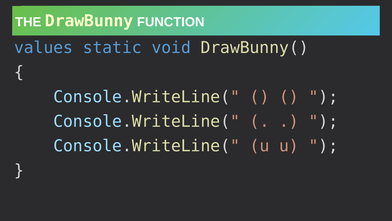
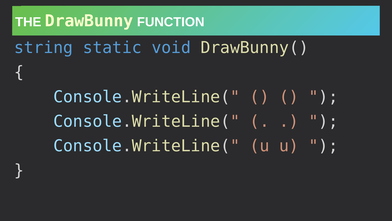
values: values -> string
